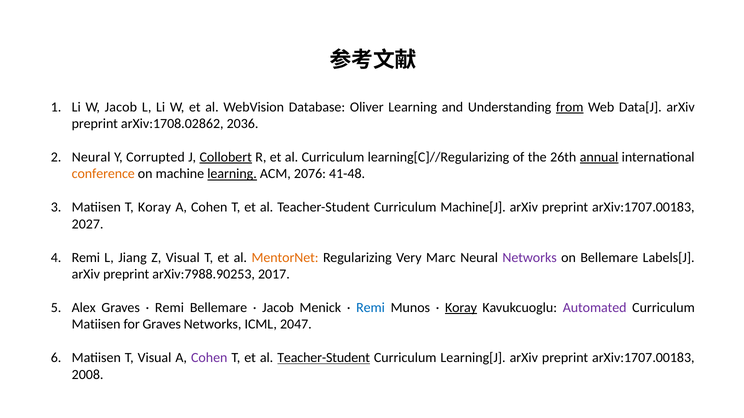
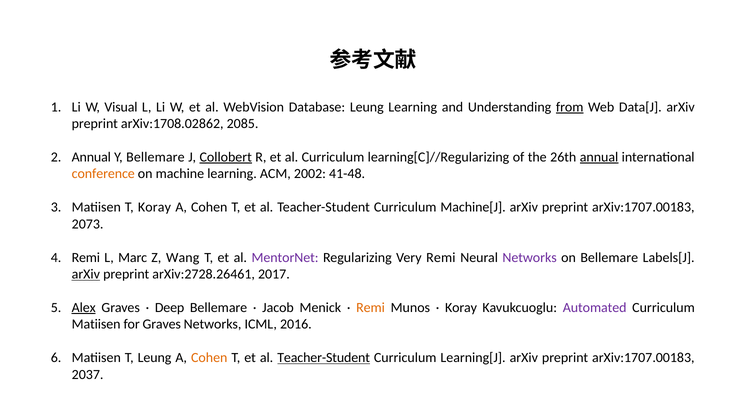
W Jacob: Jacob -> Visual
Database Oliver: Oliver -> Leung
2036: 2036 -> 2085
Neural at (91, 157): Neural -> Annual
Y Corrupted: Corrupted -> Bellemare
learning at (232, 174) underline: present -> none
2076: 2076 -> 2002
2027: 2027 -> 2073
Jiang: Jiang -> Marc
Z Visual: Visual -> Wang
MentorNet colour: orange -> purple
Very Marc: Marc -> Remi
arXiv at (86, 275) underline: none -> present
arXiv:7988.90253: arXiv:7988.90253 -> arXiv:2728.26461
Alex underline: none -> present
Remi at (169, 308): Remi -> Deep
Remi at (371, 308) colour: blue -> orange
Koray at (461, 308) underline: present -> none
2047: 2047 -> 2016
T Visual: Visual -> Leung
Cohen at (209, 358) colour: purple -> orange
2008: 2008 -> 2037
